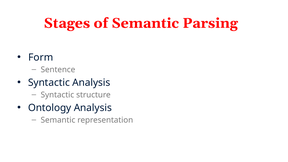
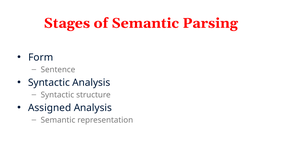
Ontology: Ontology -> Assigned
